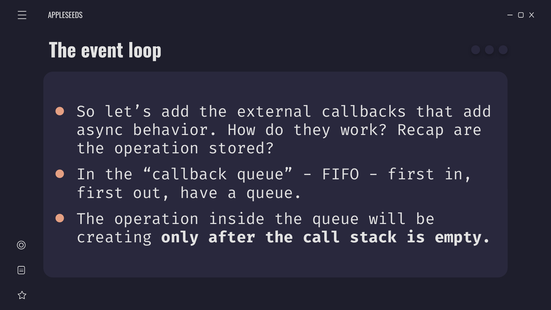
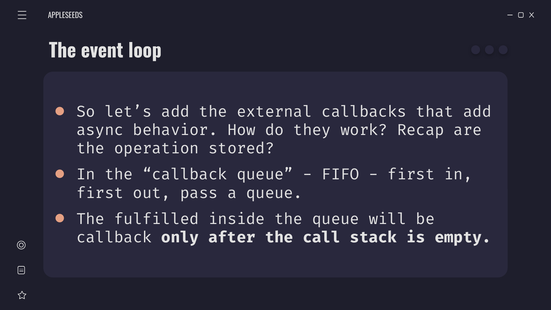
have: have -> pass
operation at (157, 219): operation -> fulfilled
creating at (114, 237): creating -> callback
